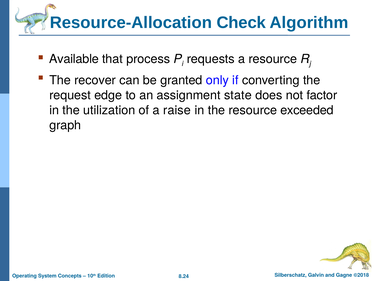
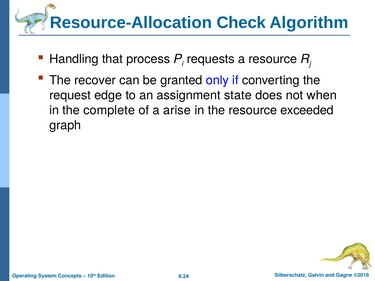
Available: Available -> Handling
factor: factor -> when
utilization: utilization -> complete
raise: raise -> arise
